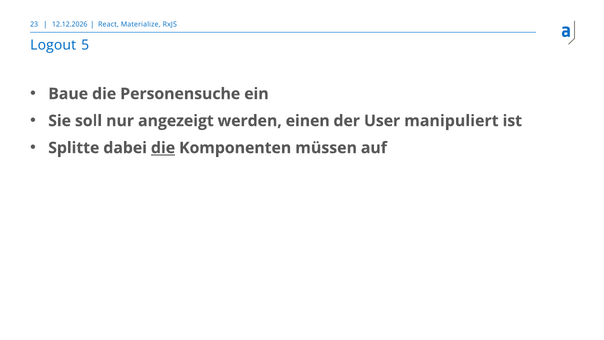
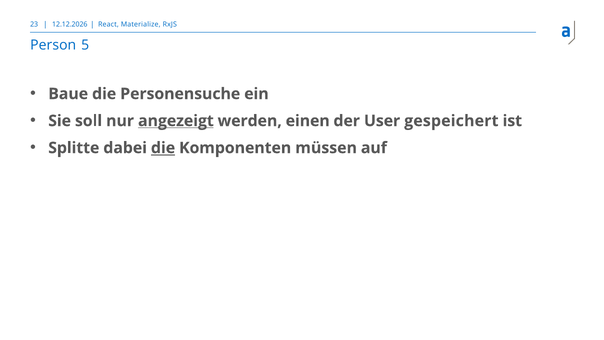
Logout: Logout -> Person
angezeigt underline: none -> present
manipuliert: manipuliert -> gespeichert
